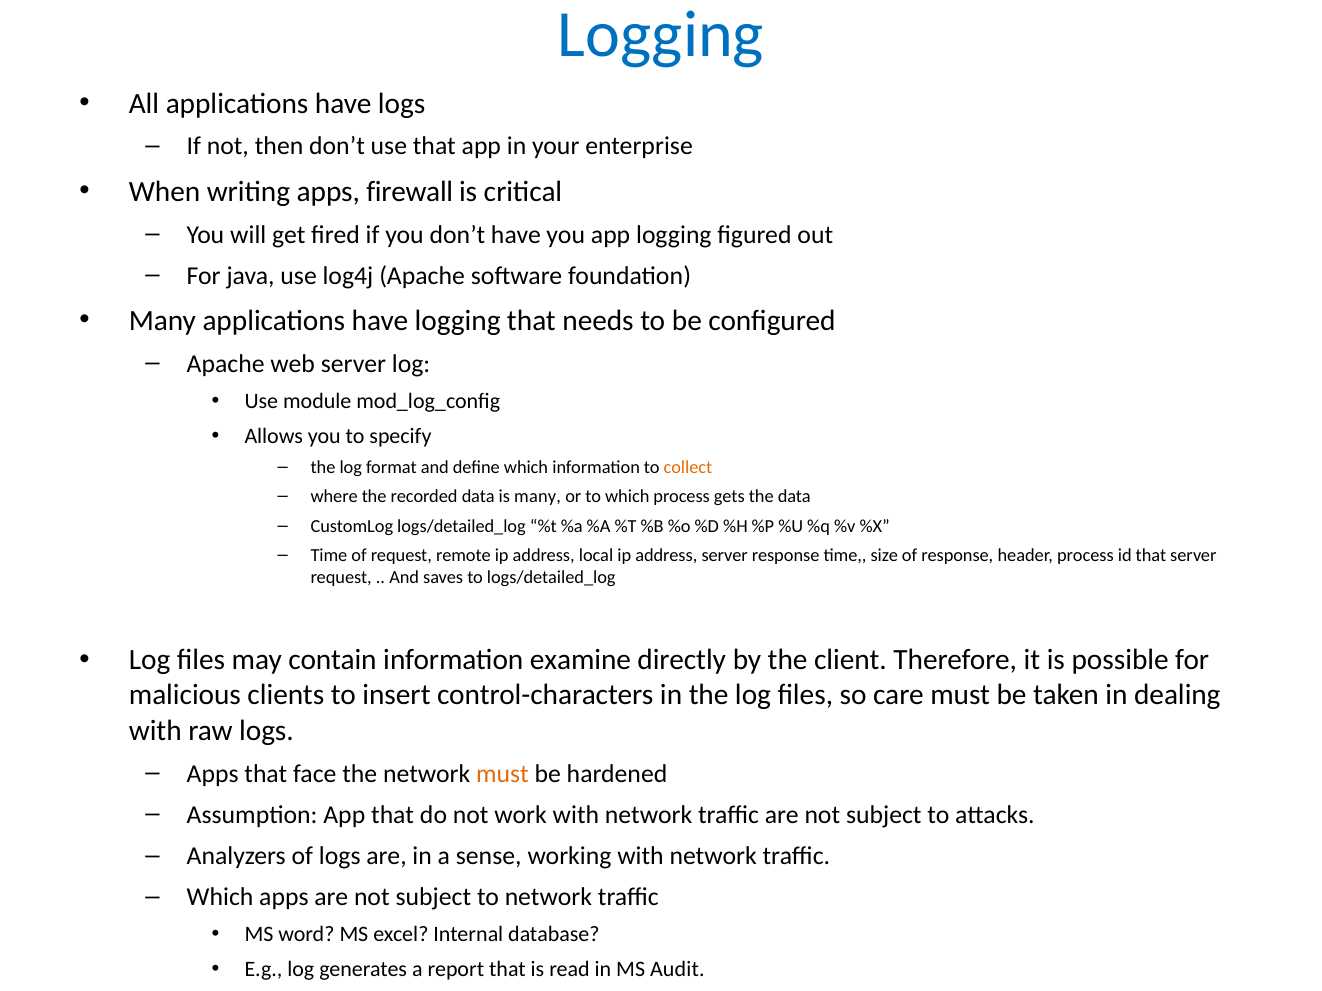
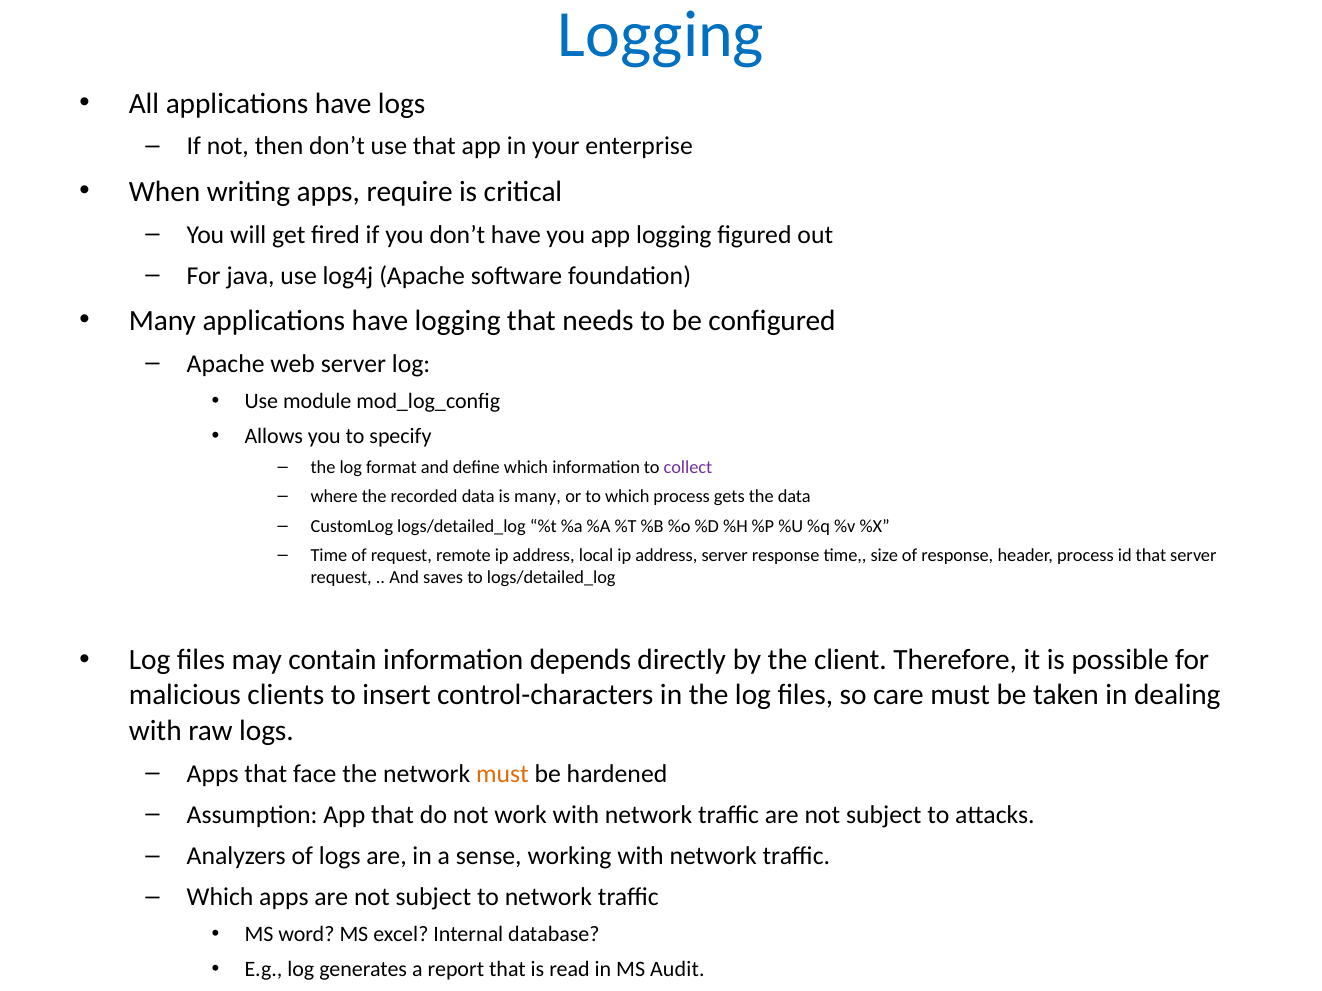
firewall: firewall -> require
collect colour: orange -> purple
examine: examine -> depends
